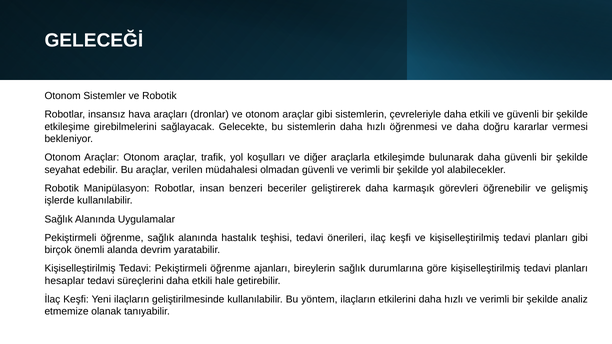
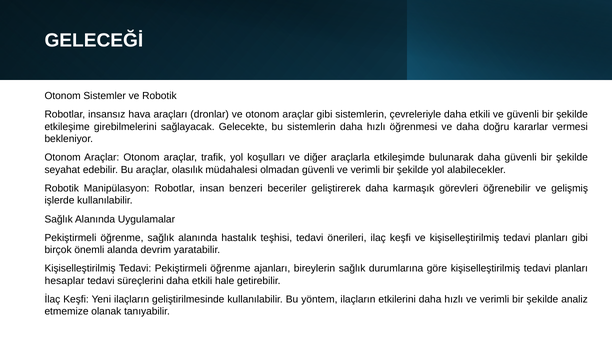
verilen: verilen -> olasılık
